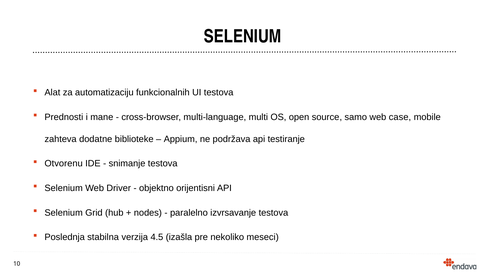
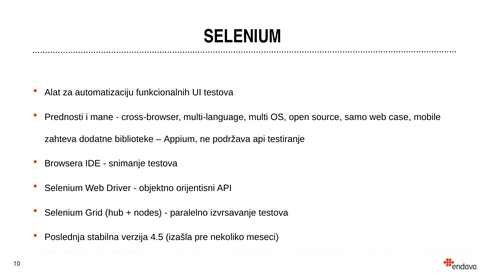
Otvorenu: Otvorenu -> Browsera
